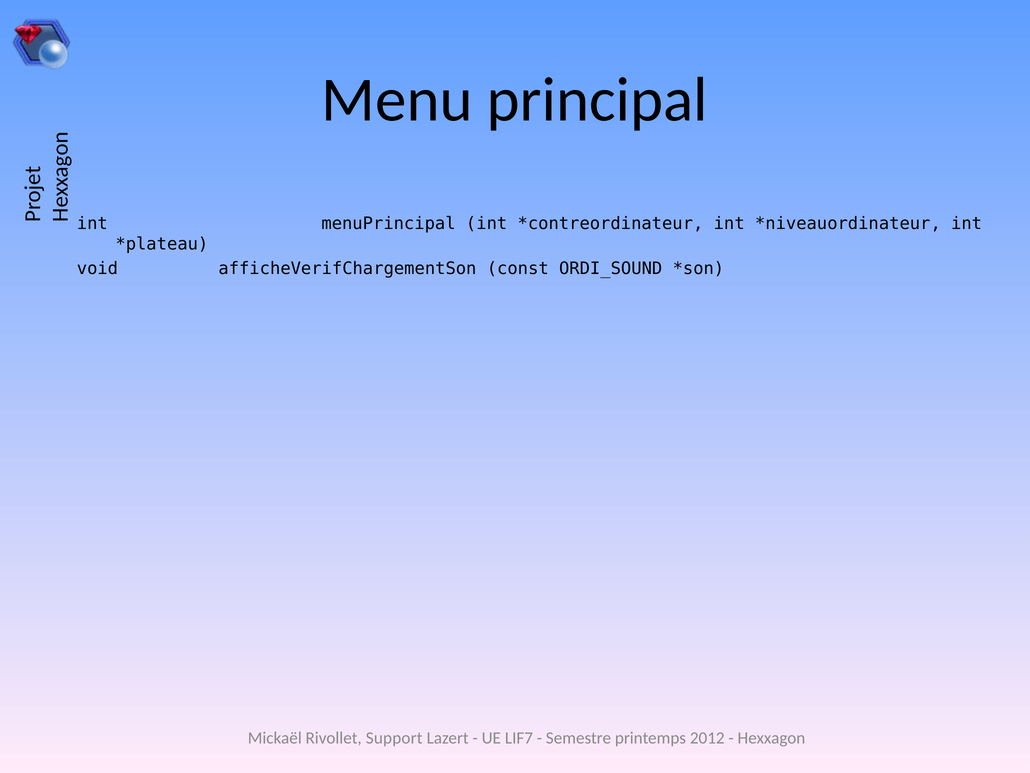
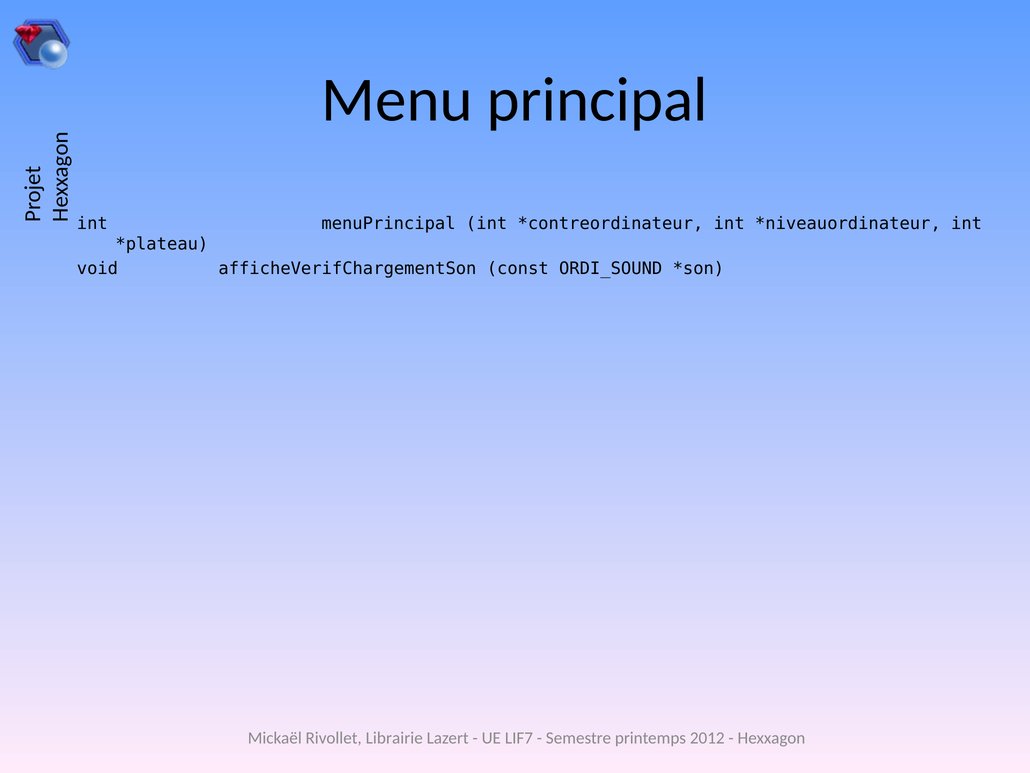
Support: Support -> Librairie
